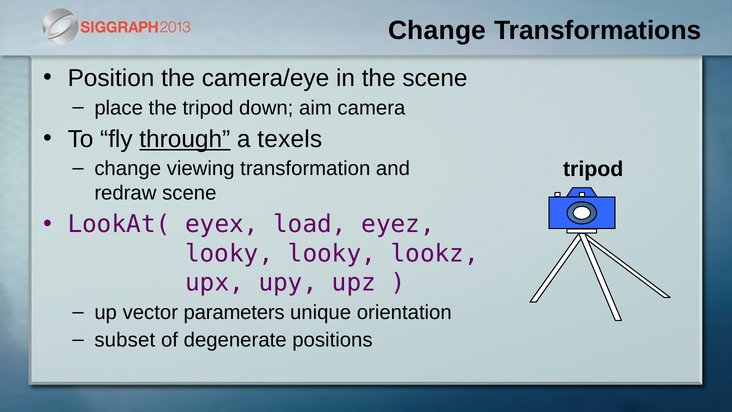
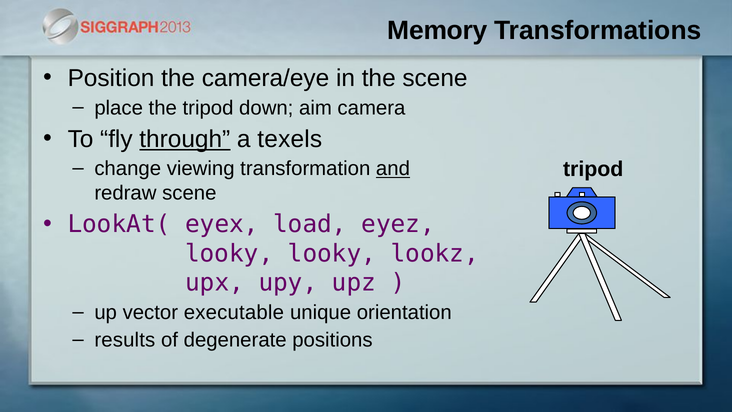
Change at (437, 30): Change -> Memory
and underline: none -> present
parameters: parameters -> executable
subset: subset -> results
